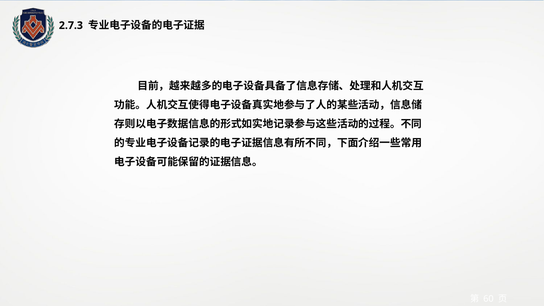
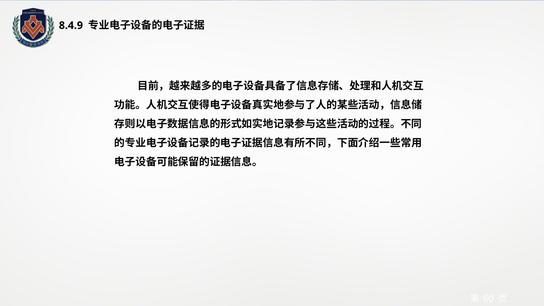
2.7.3: 2.7.3 -> 8.4.9
